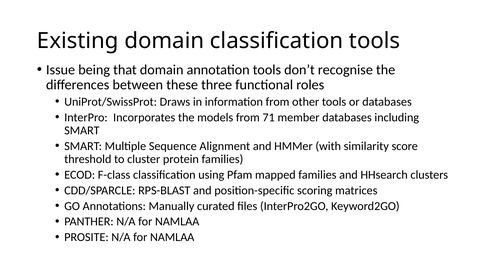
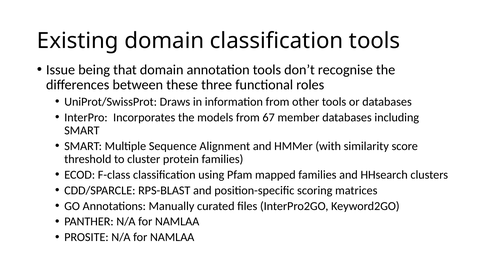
71: 71 -> 67
